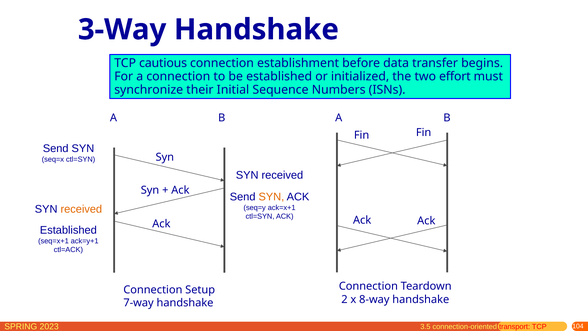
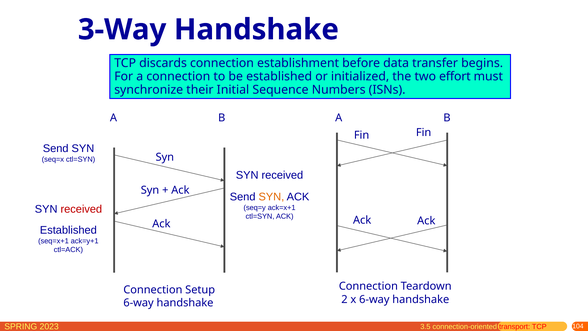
cautious: cautious -> discards
received at (81, 209) colour: orange -> red
x 8-way: 8-way -> 6-way
7-way at (139, 303): 7-way -> 6-way
